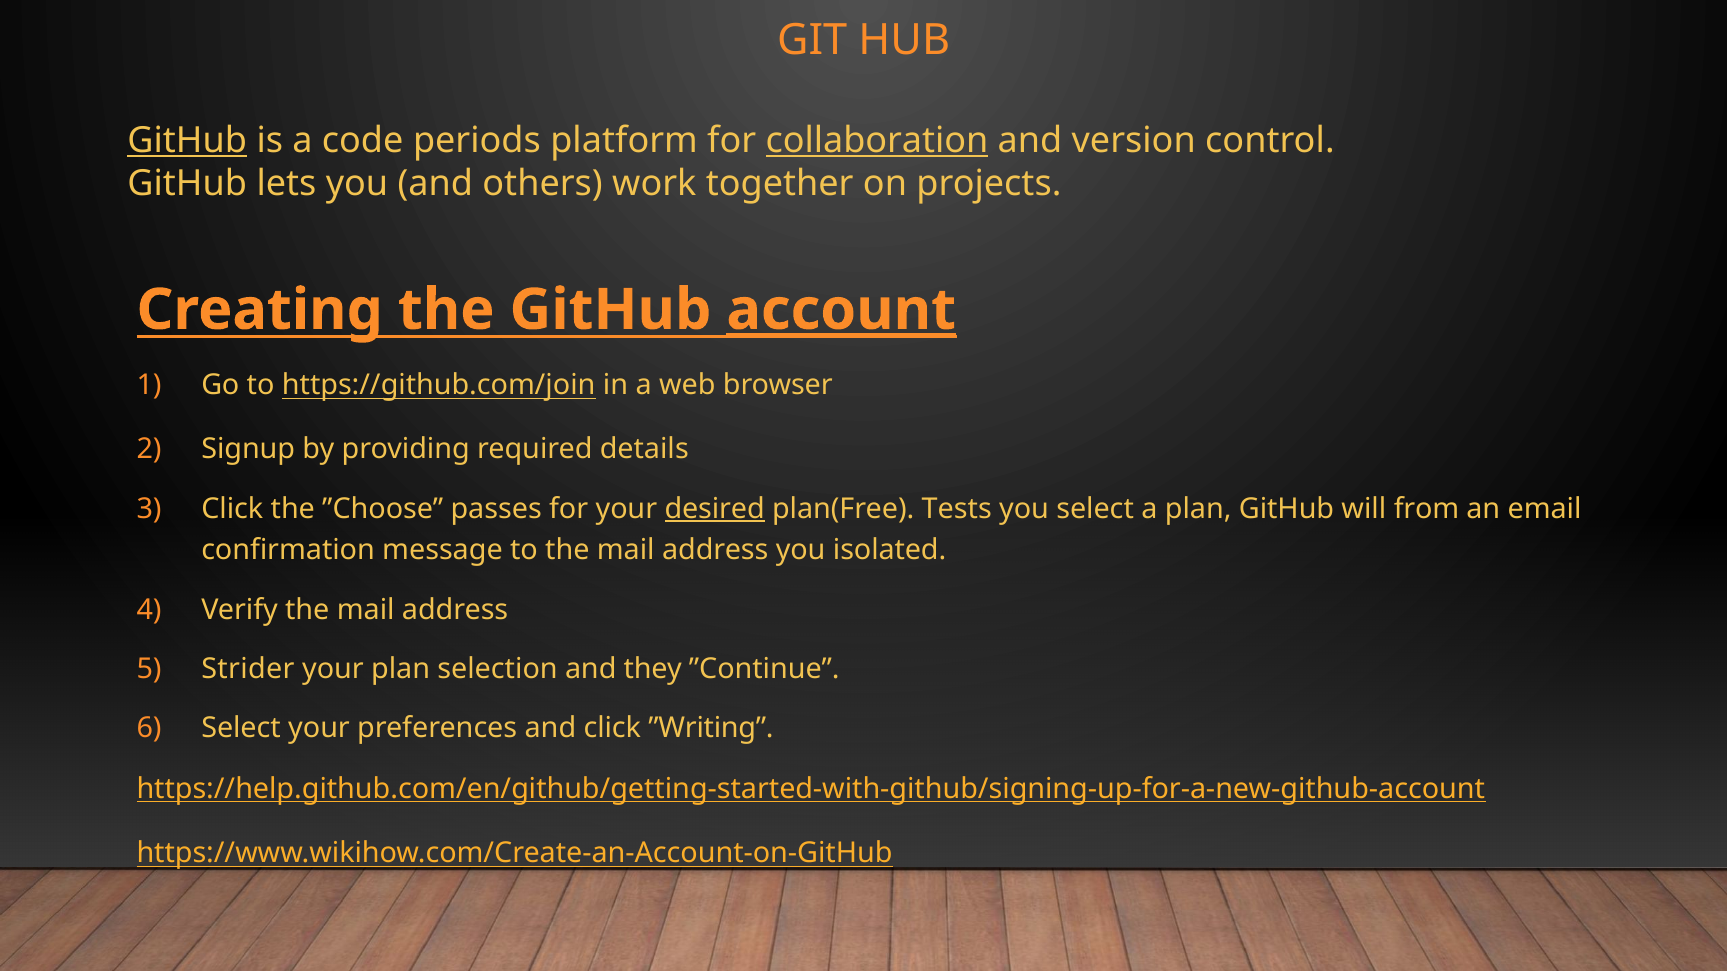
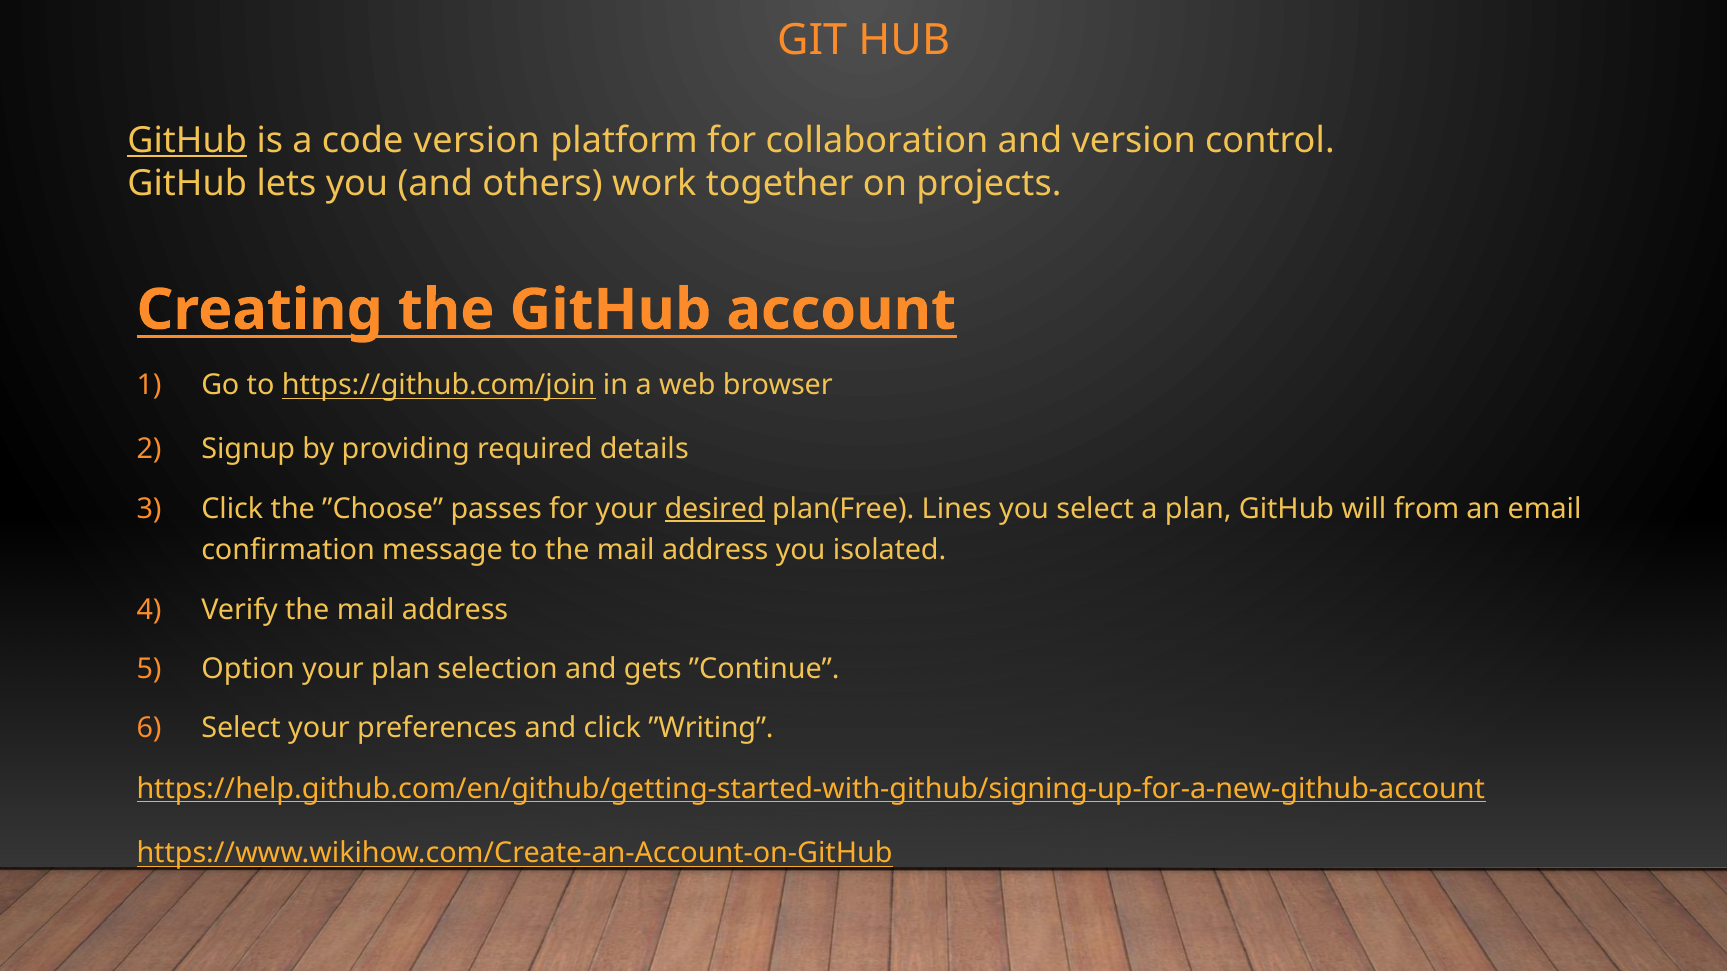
code periods: periods -> version
collaboration underline: present -> none
account underline: present -> none
Tests: Tests -> Lines
Strider: Strider -> Option
they: they -> gets
